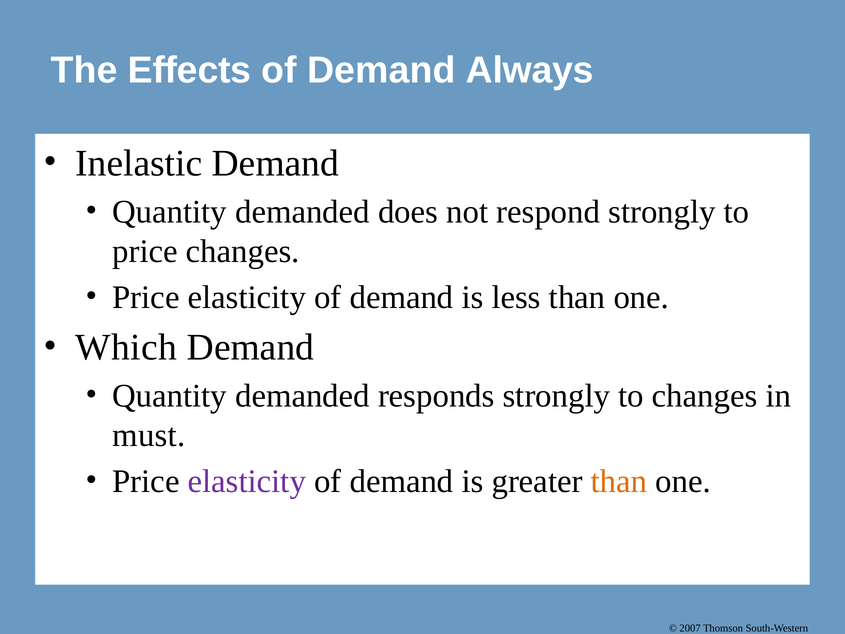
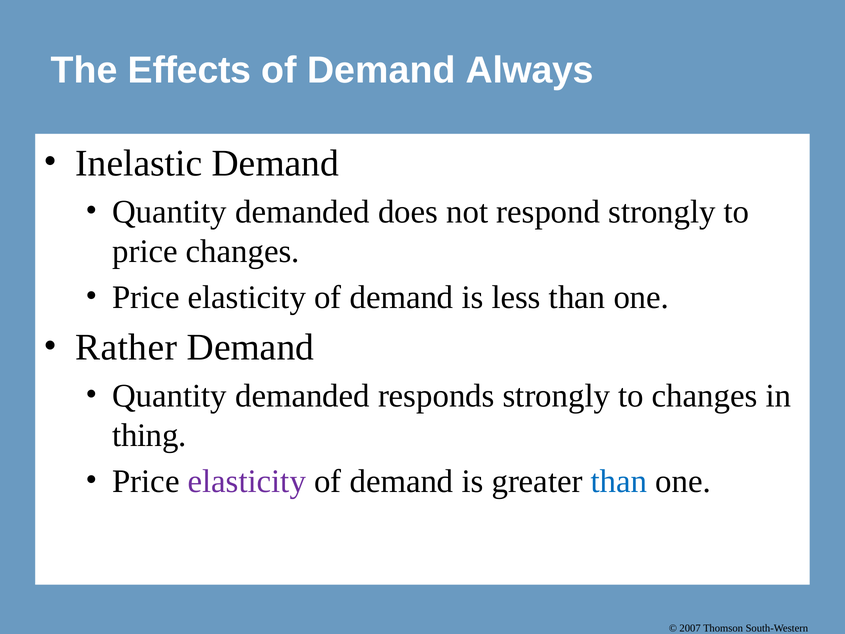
Which: Which -> Rather
must: must -> thing
than at (619, 481) colour: orange -> blue
